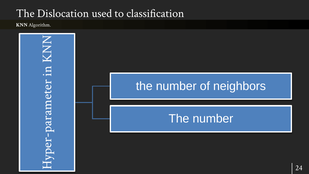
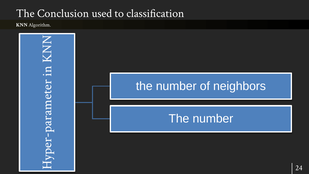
Dislocation: Dislocation -> Conclusion
